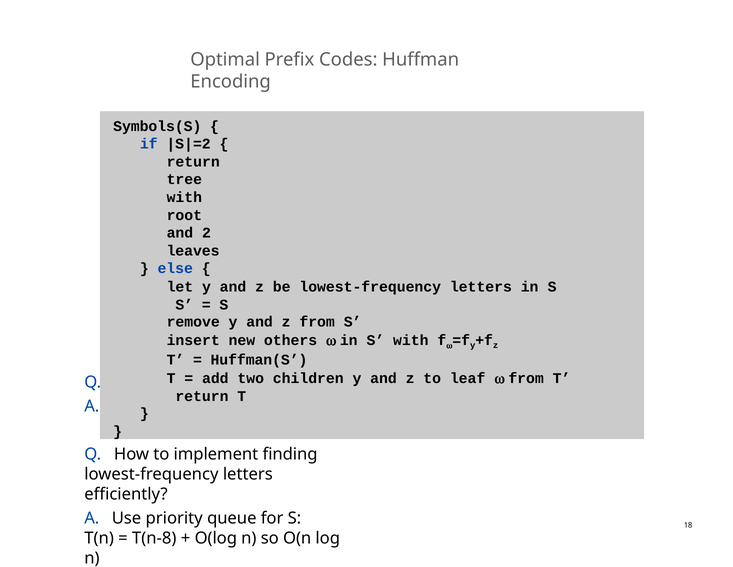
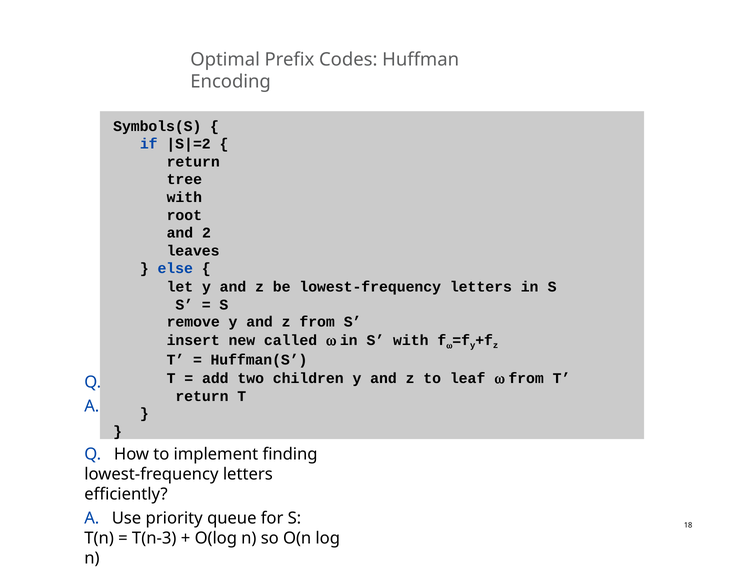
others: others -> called
T(n-8: T(n-8 -> T(n-3
